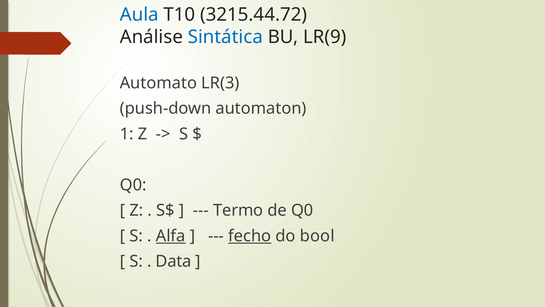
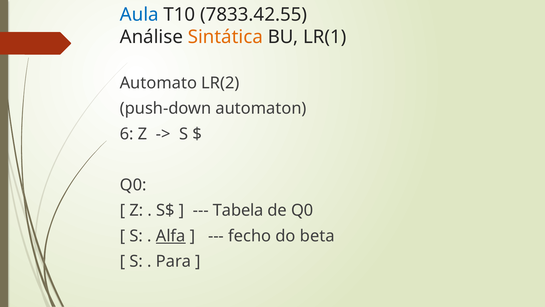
3215.44.72: 3215.44.72 -> 7833.42.55
Sintática colour: blue -> orange
LR(9: LR(9 -> LR(1
LR(3: LR(3 -> LR(2
1: 1 -> 6
Termo: Termo -> Tabela
fecho underline: present -> none
bool: bool -> beta
Data: Data -> Para
